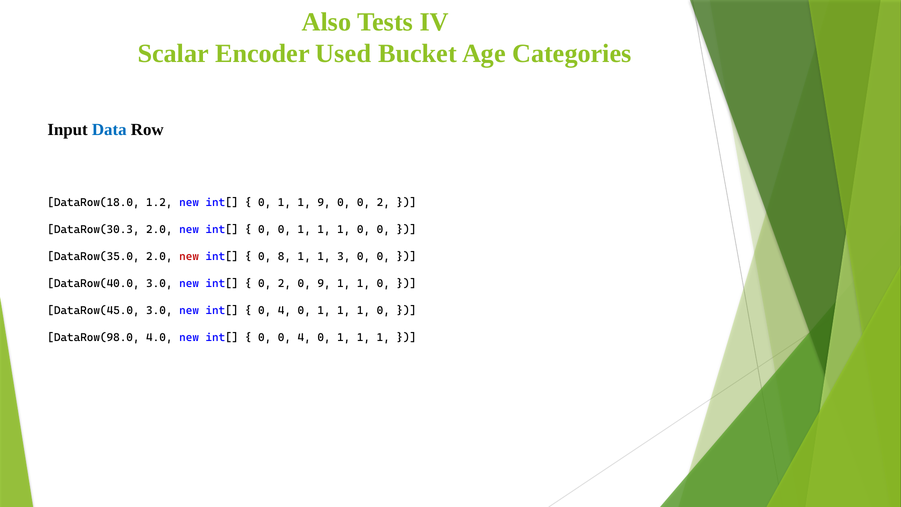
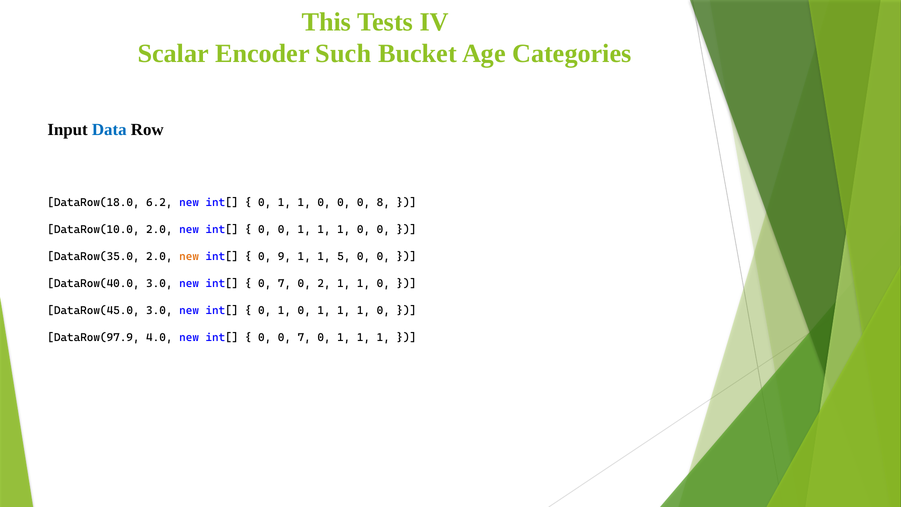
Also: Also -> This
Used: Used -> Such
1.2: 1.2 -> 6.2
0 1 1 9: 9 -> 0
0 0 2: 2 -> 8
DataRow(30.3: DataRow(30.3 -> DataRow(10.0
new at (189, 257) colour: red -> orange
8: 8 -> 9
3: 3 -> 5
2 at (284, 284): 2 -> 7
0 9: 9 -> 2
4 at (284, 311): 4 -> 1
DataRow(98.0: DataRow(98.0 -> DataRow(97.9
0 0 4: 4 -> 7
